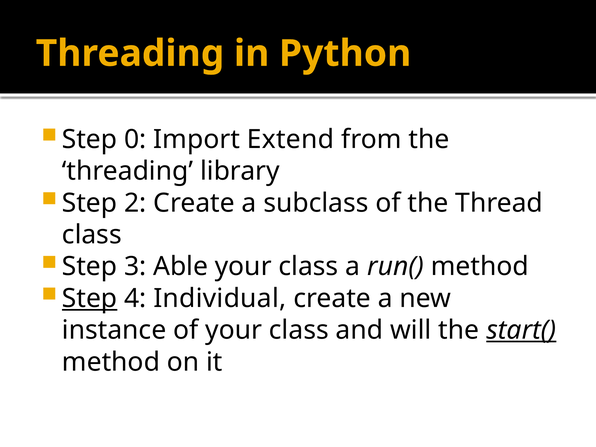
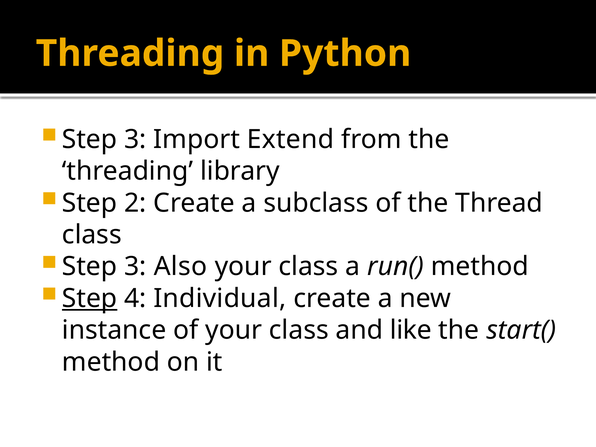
0 at (135, 139): 0 -> 3
Able: Able -> Also
will: will -> like
start( underline: present -> none
